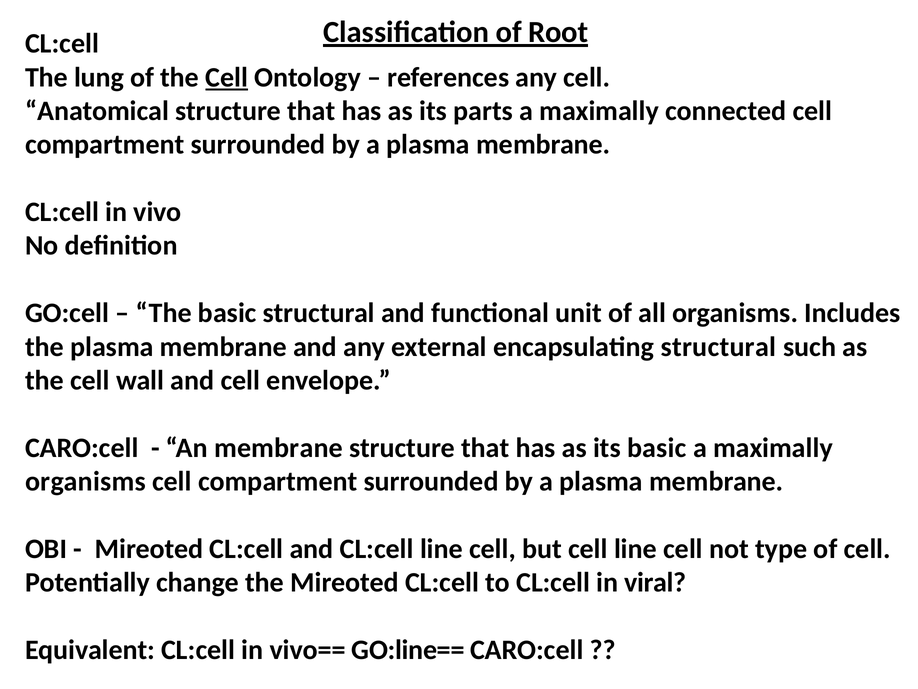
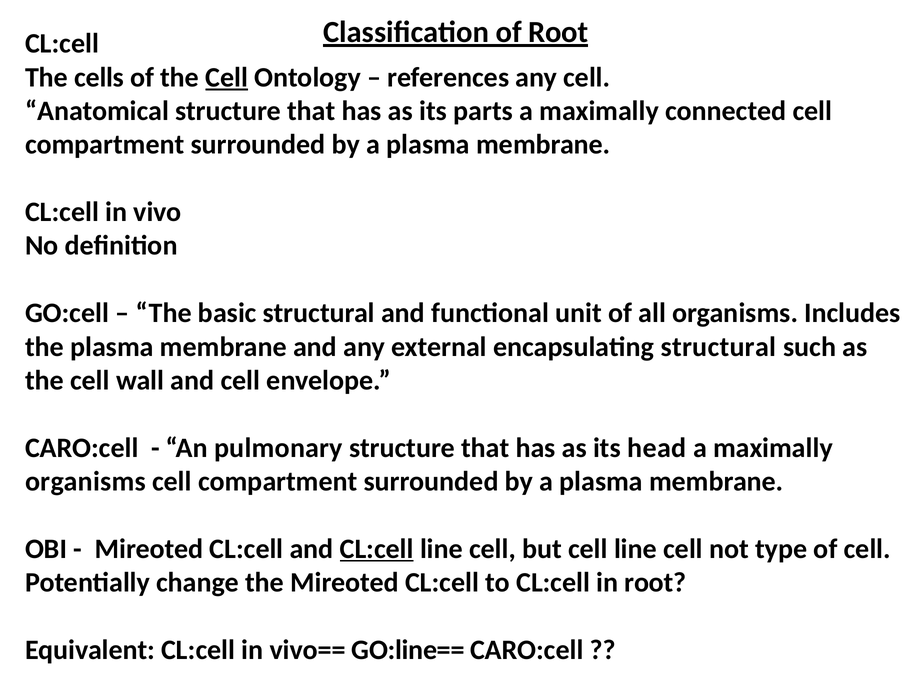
lung: lung -> cells
An membrane: membrane -> pulmonary
its basic: basic -> head
CL:cell at (377, 548) underline: none -> present
in viral: viral -> root
